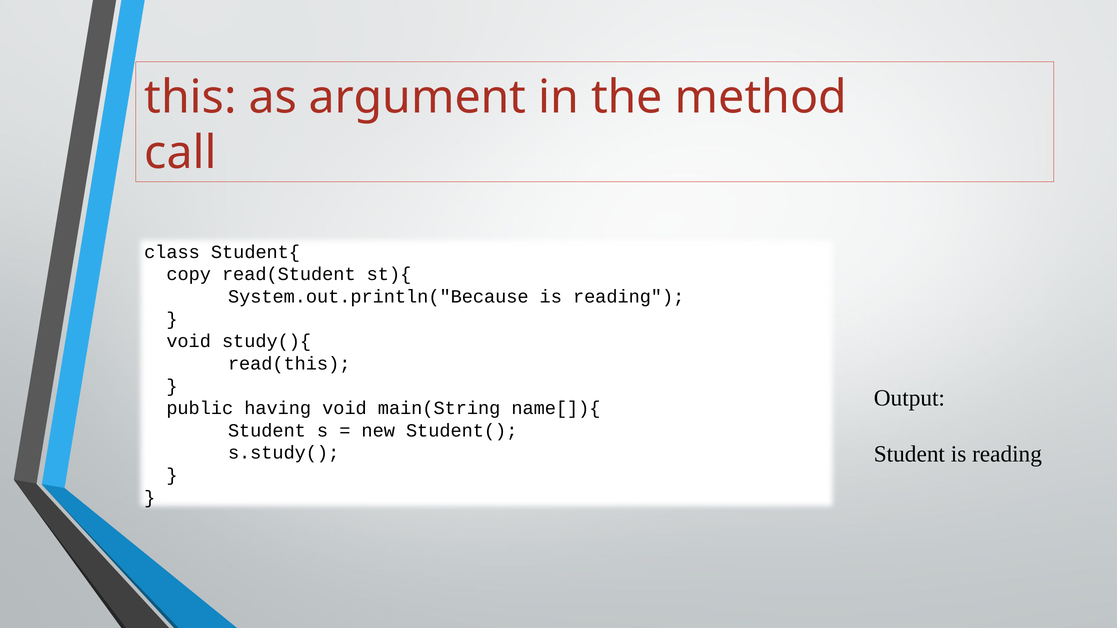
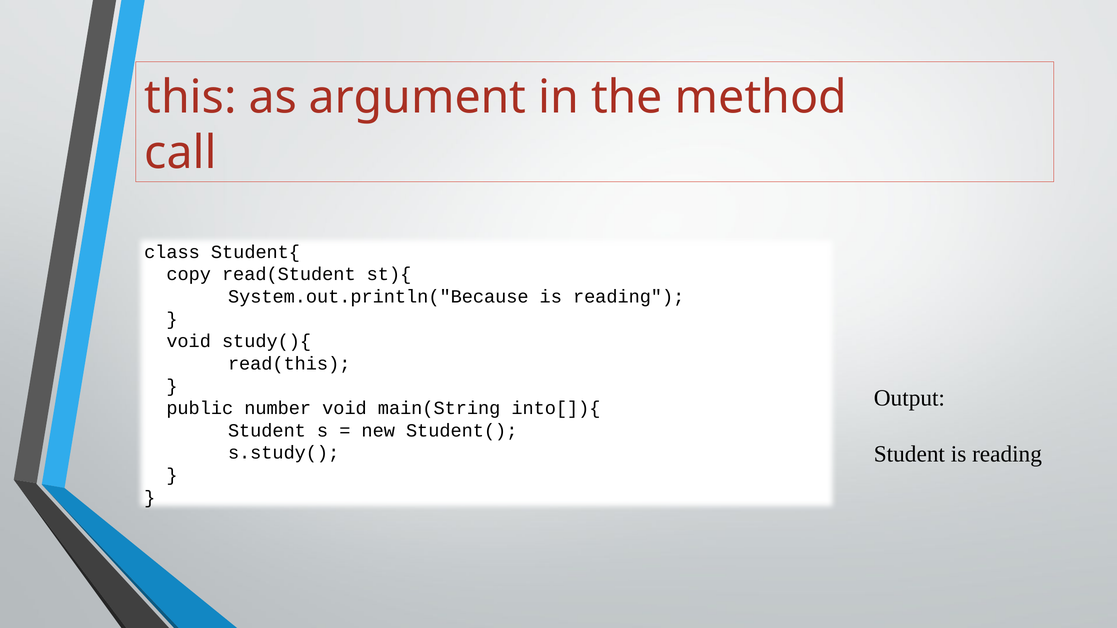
having: having -> number
name[]){: name[]){ -> into[]){
